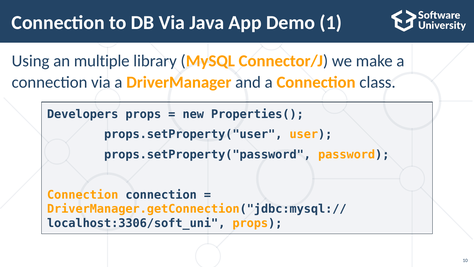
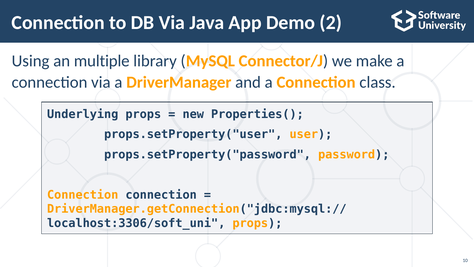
1: 1 -> 2
Developers: Developers -> Underlying
